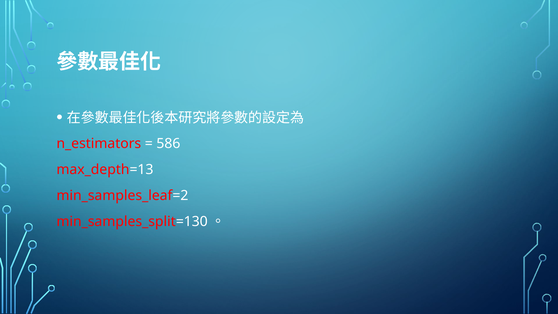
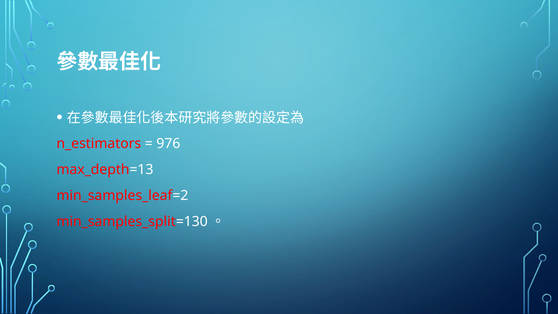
586: 586 -> 976
